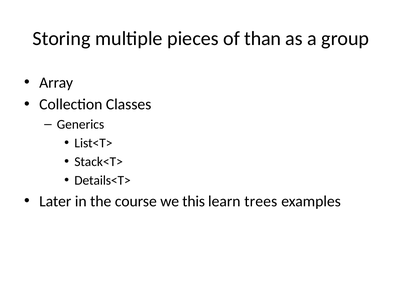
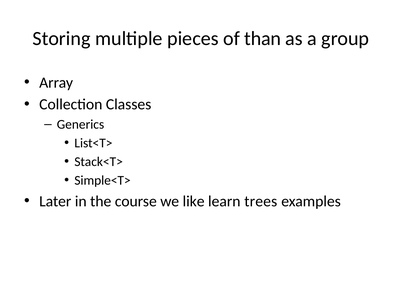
Details<T>: Details<T> -> Simple<T>
this: this -> like
